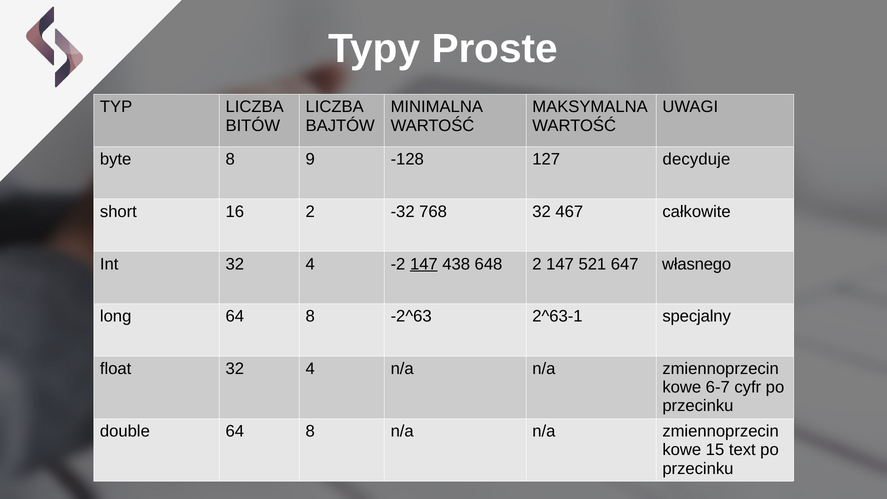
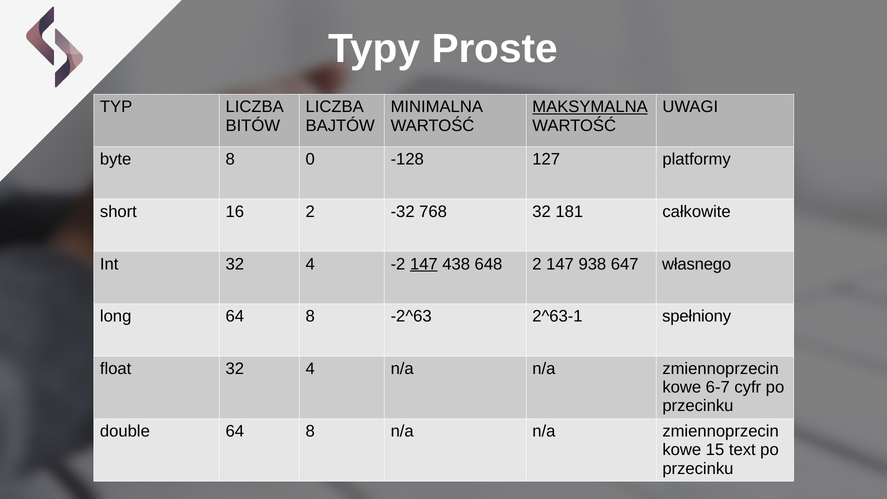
MAKSYMALNA underline: none -> present
9: 9 -> 0
decyduje: decyduje -> platformy
467: 467 -> 181
521: 521 -> 938
specjalny: specjalny -> spełniony
